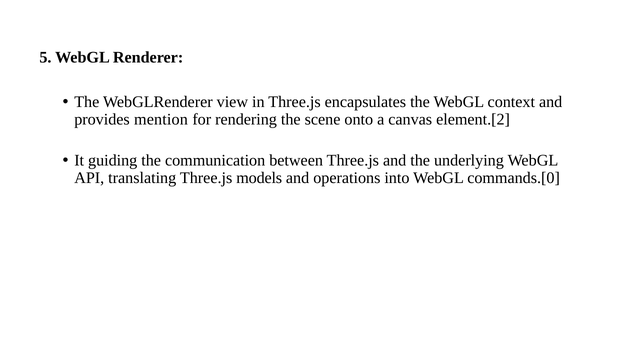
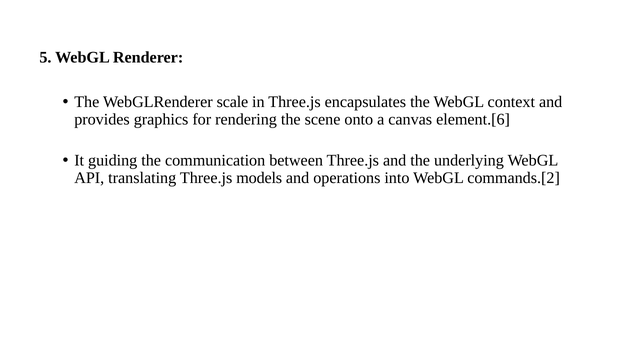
view: view -> scale
mention: mention -> graphics
element.[2: element.[2 -> element.[6
commands.[0: commands.[0 -> commands.[2
